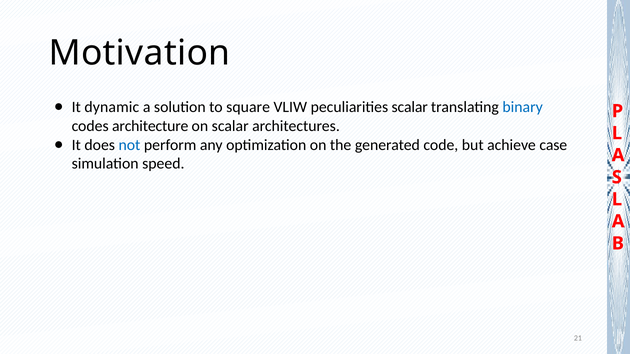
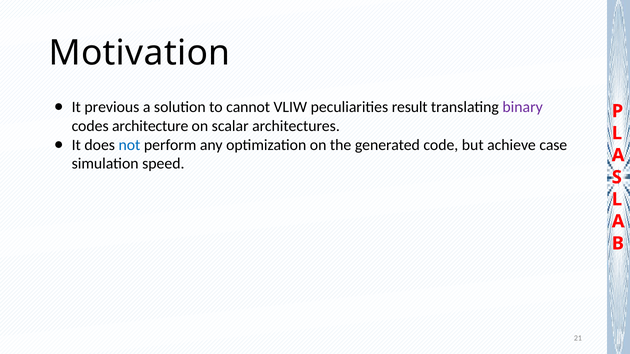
dynamic: dynamic -> previous
square: square -> cannot
peculiarities scalar: scalar -> result
binary colour: blue -> purple
